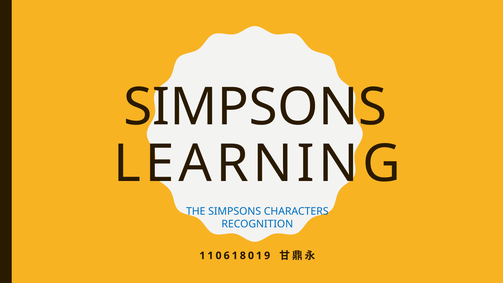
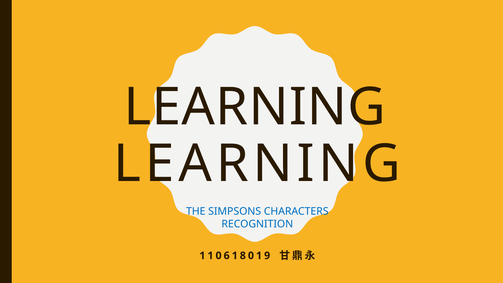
SIMPSONS at (255, 107): SIMPSONS -> LEARNING
